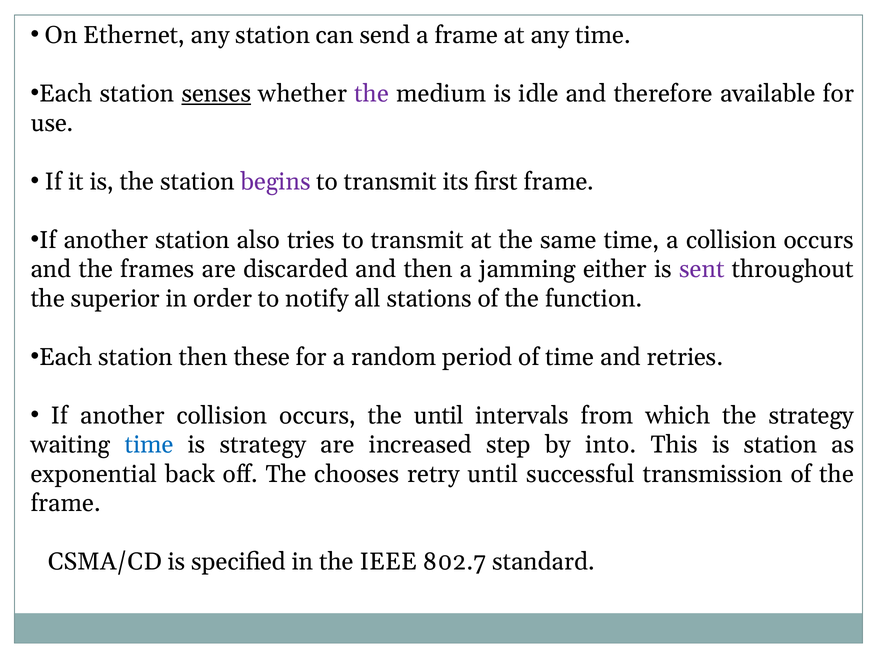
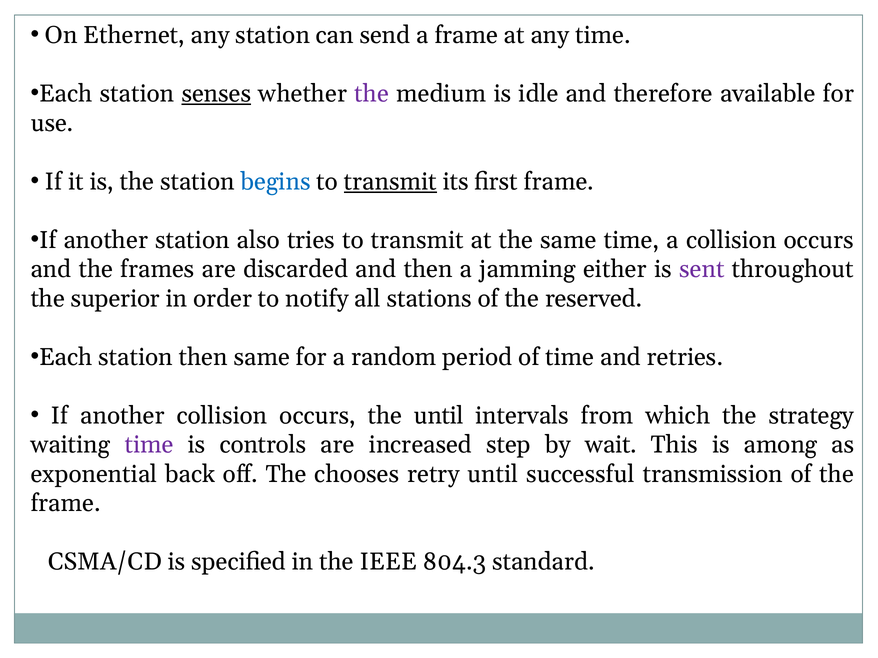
begins colour: purple -> blue
transmit at (390, 182) underline: none -> present
function: function -> reserved
then these: these -> same
time at (149, 445) colour: blue -> purple
is strategy: strategy -> controls
into: into -> wait
is station: station -> among
802.7: 802.7 -> 804.3
